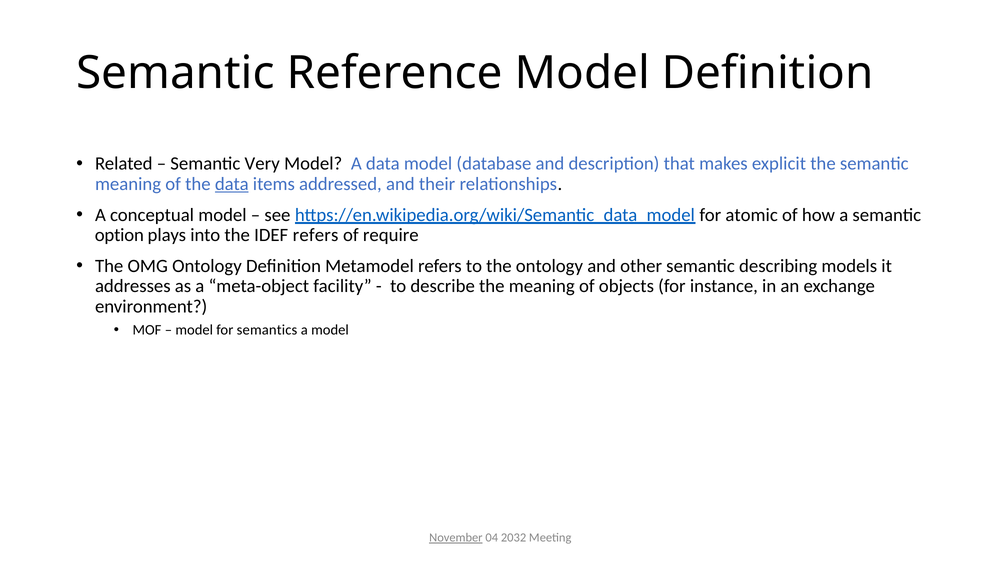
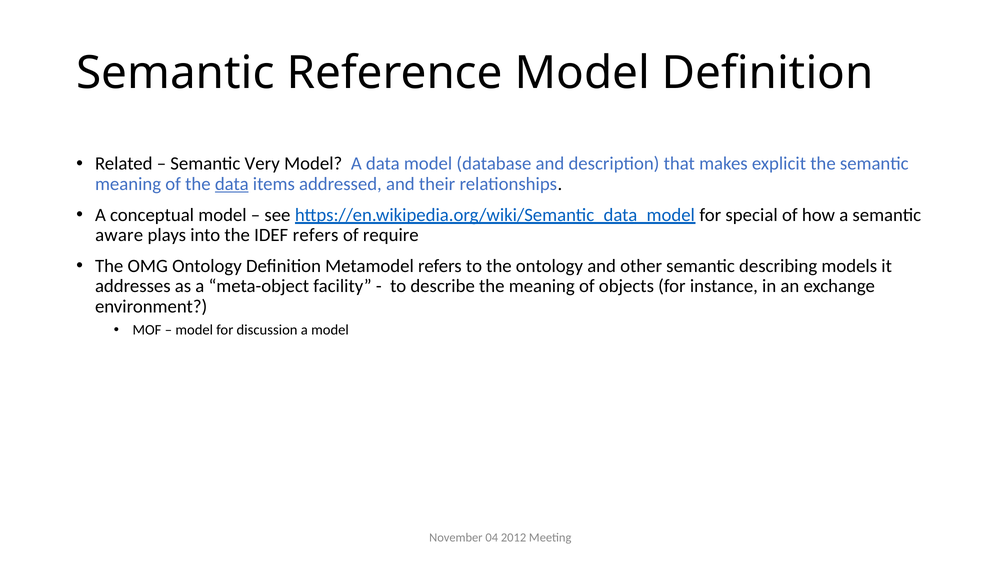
atomic: atomic -> special
option: option -> aware
semantics: semantics -> discussion
November underline: present -> none
2032: 2032 -> 2012
